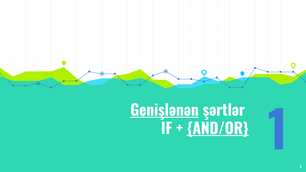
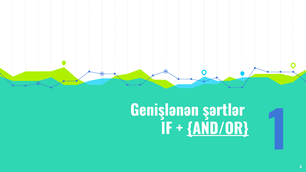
Genişlənən underline: present -> none
